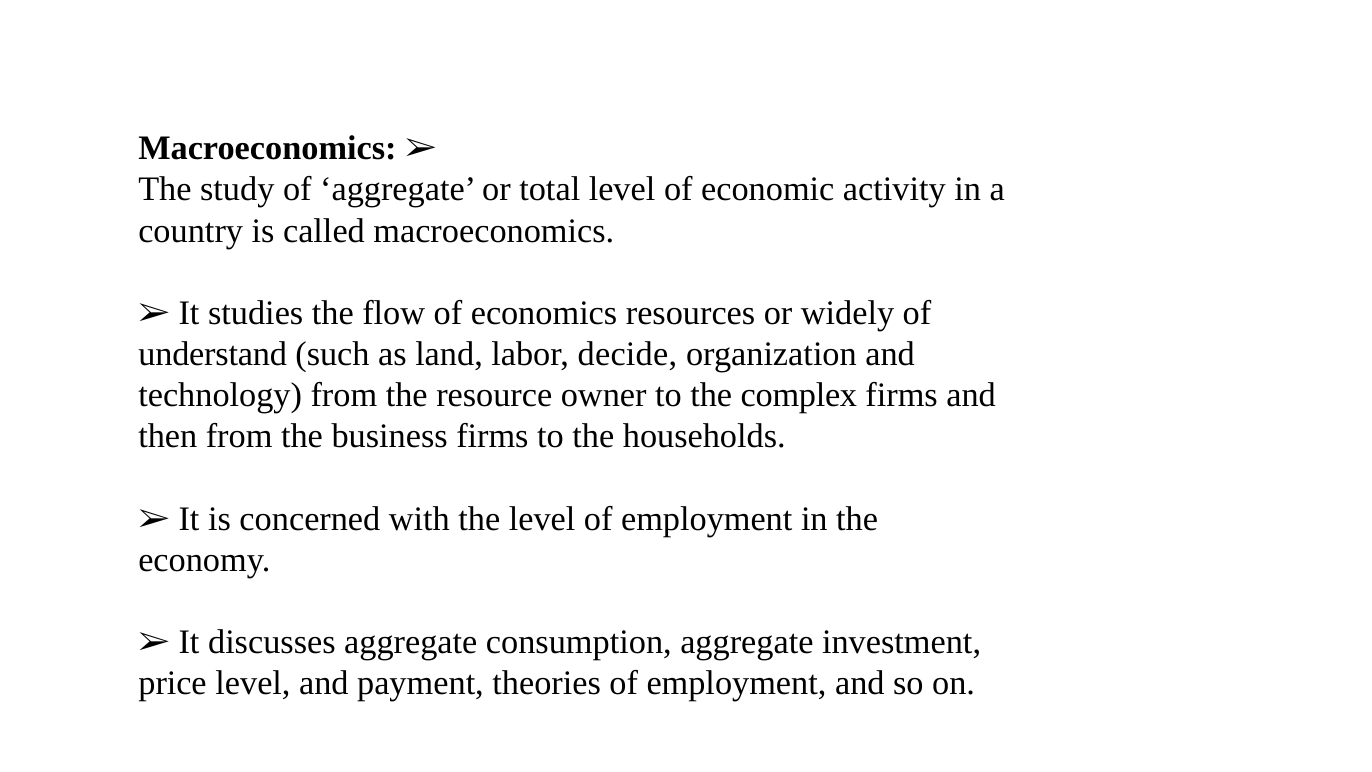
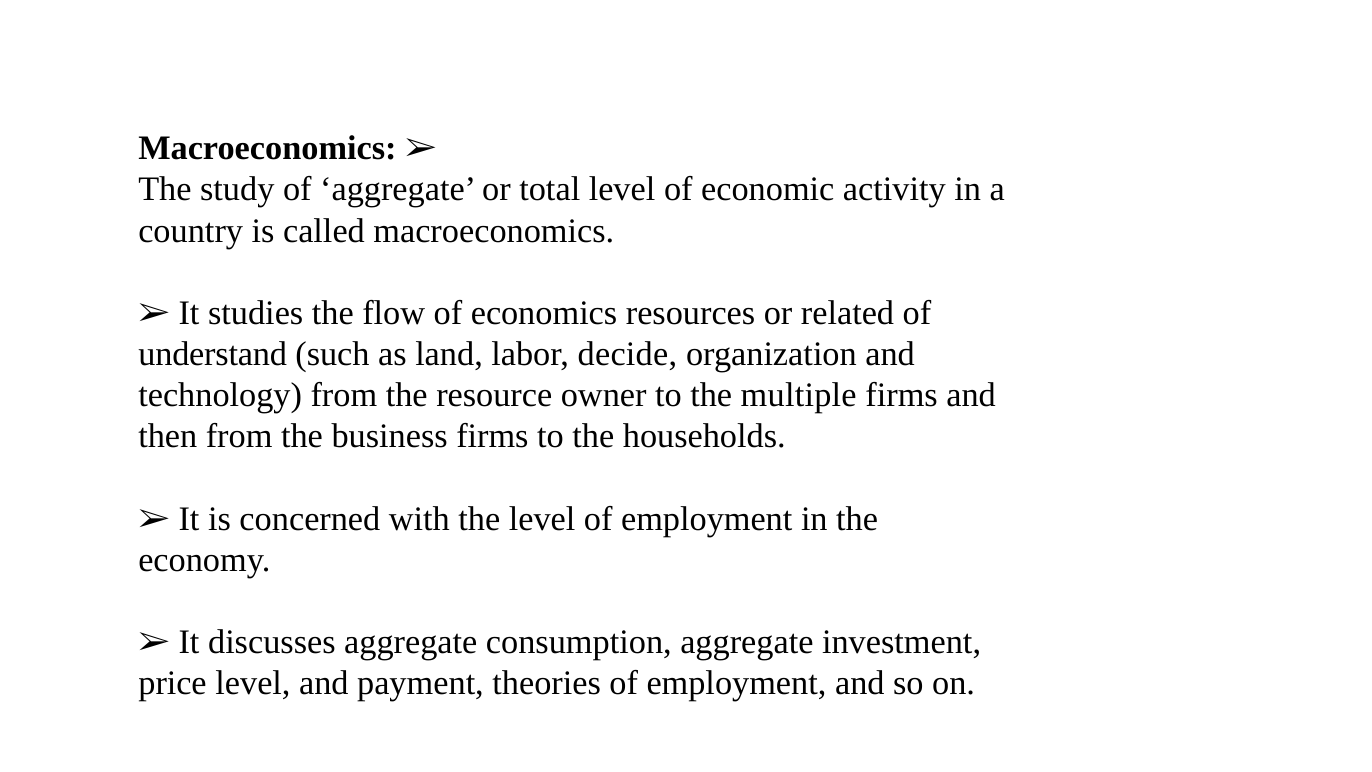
widely: widely -> related
complex: complex -> multiple
